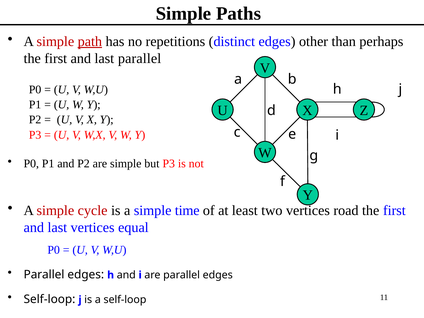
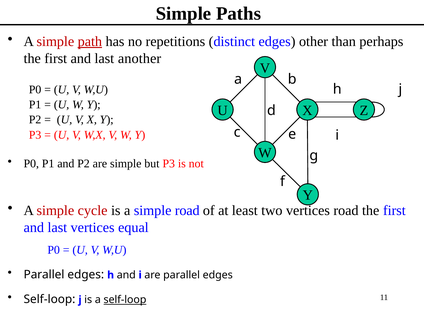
last parallel: parallel -> another
simple time: time -> road
self-loop at (125, 300) underline: none -> present
